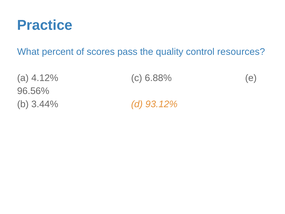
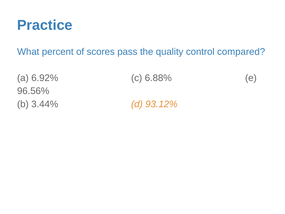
resources: resources -> compared
4.12%: 4.12% -> 6.92%
